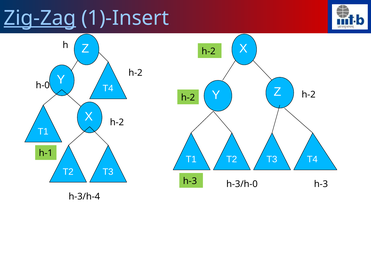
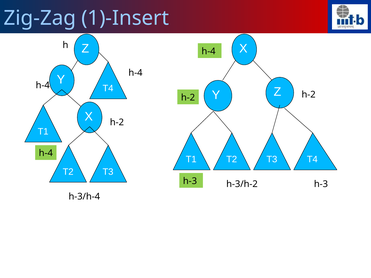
Zig-Zag underline: present -> none
h-2 at (209, 51): h-2 -> h-4
h-2 at (135, 73): h-2 -> h-4
h-0 at (43, 85): h-0 -> h-4
h-1 at (46, 153): h-1 -> h-4
h-3/h-0: h-3/h-0 -> h-3/h-2
